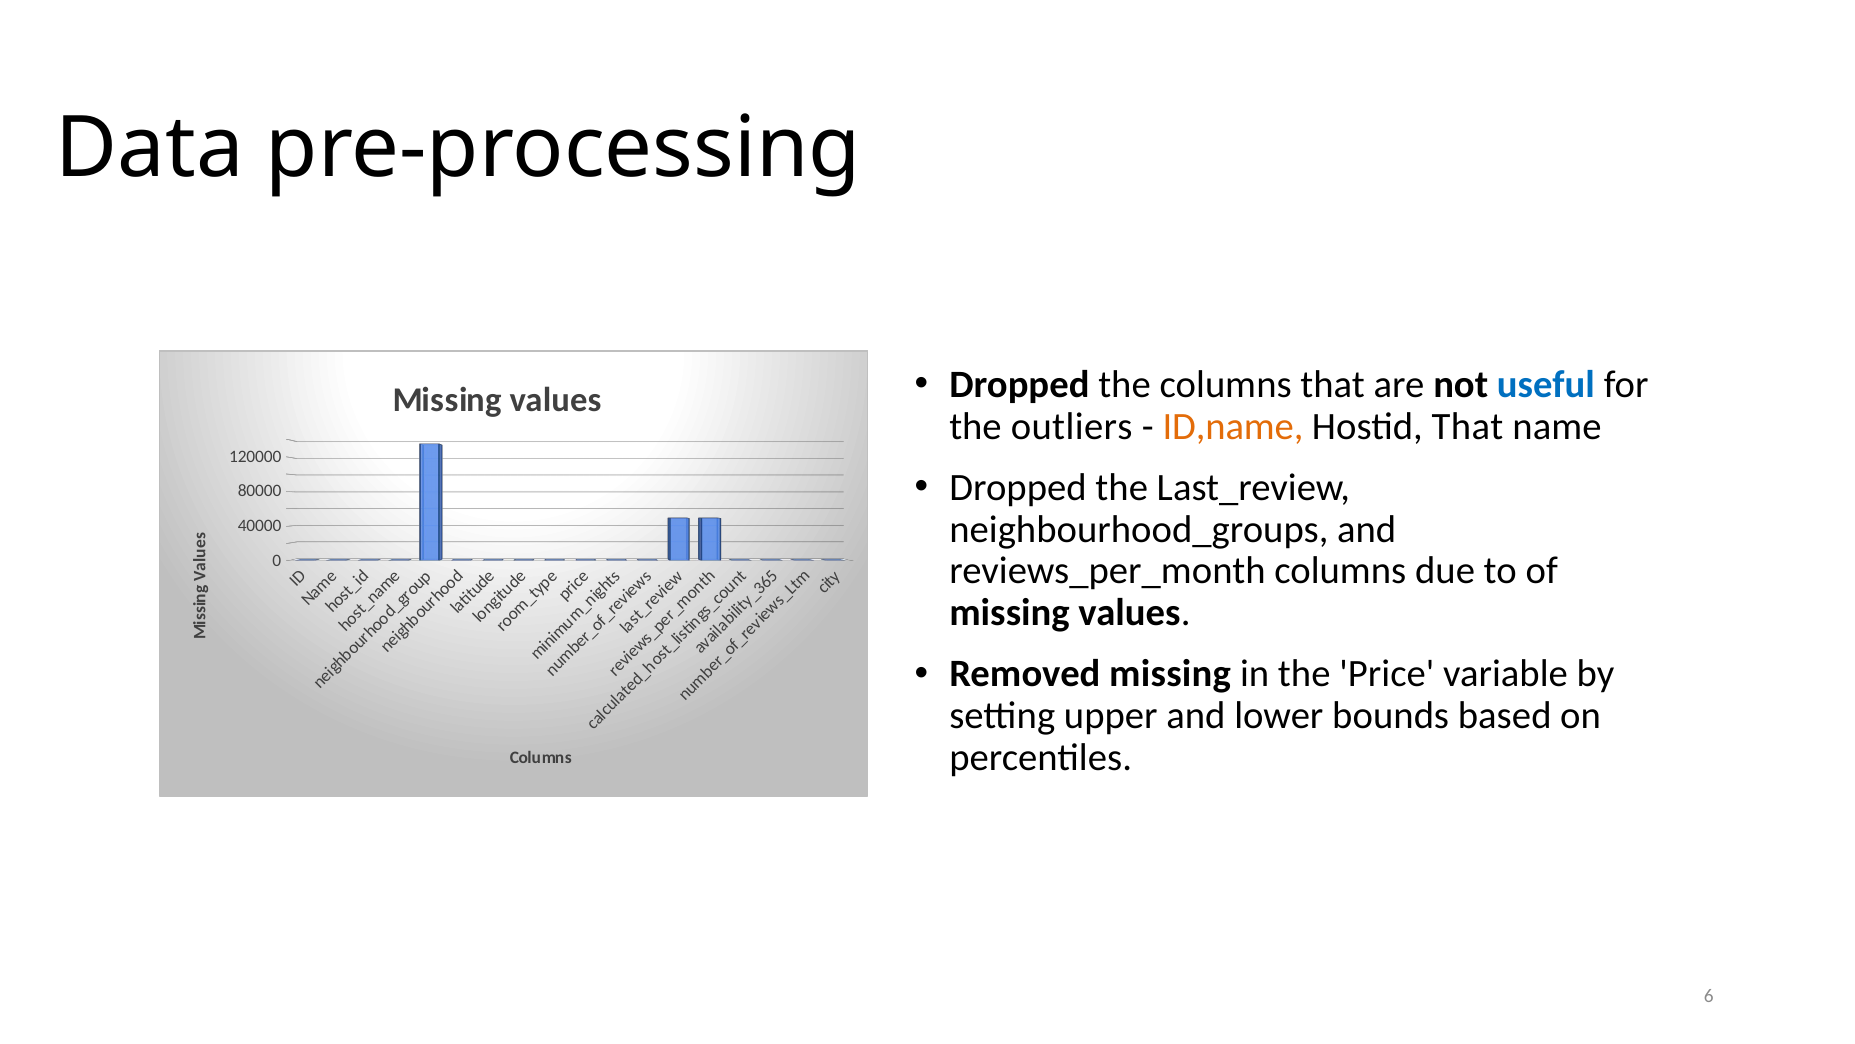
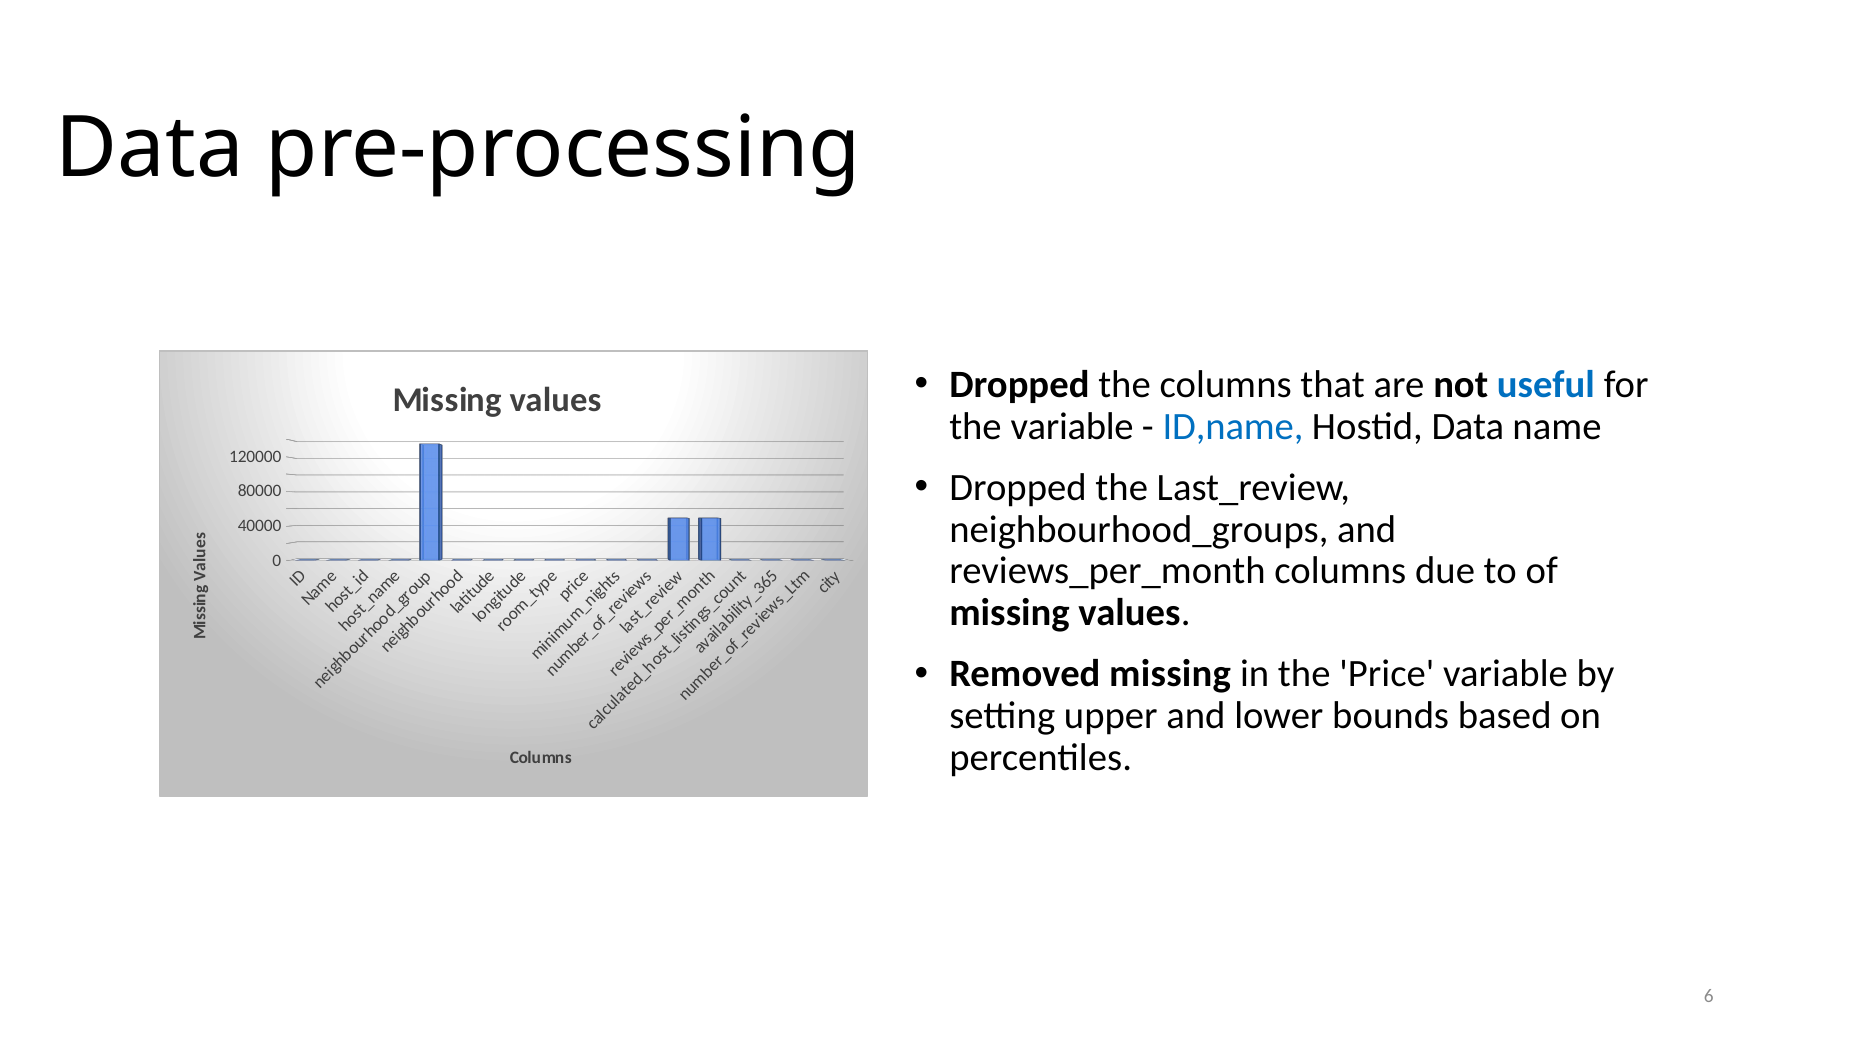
the outliers: outliers -> variable
ID,name colour: orange -> blue
Hostid That: That -> Data
